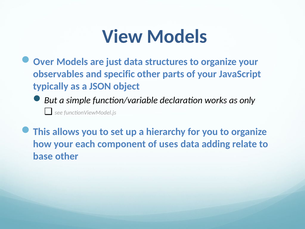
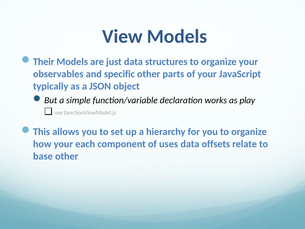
Over: Over -> Their
only: only -> play
adding: adding -> offsets
